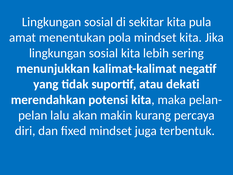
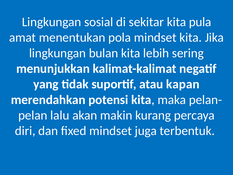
sosial at (103, 53): sosial -> bulan
dekati: dekati -> kapan
